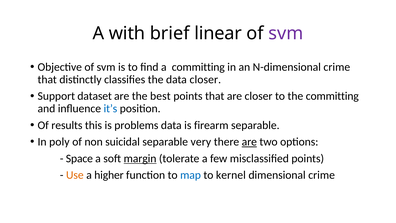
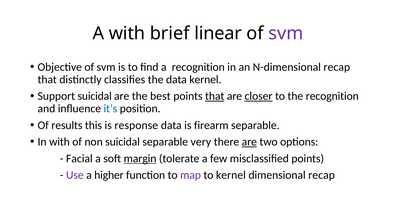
a committing: committing -> recognition
N-dimensional crime: crime -> recap
data closer: closer -> kernel
Support dataset: dataset -> suicidal
that at (215, 96) underline: none -> present
closer at (259, 96) underline: none -> present
the committing: committing -> recognition
problems: problems -> response
In poly: poly -> with
Space: Space -> Facial
Use colour: orange -> purple
map colour: blue -> purple
dimensional crime: crime -> recap
